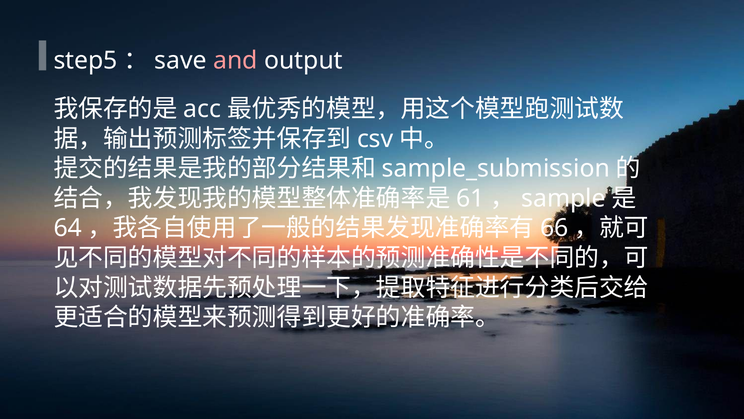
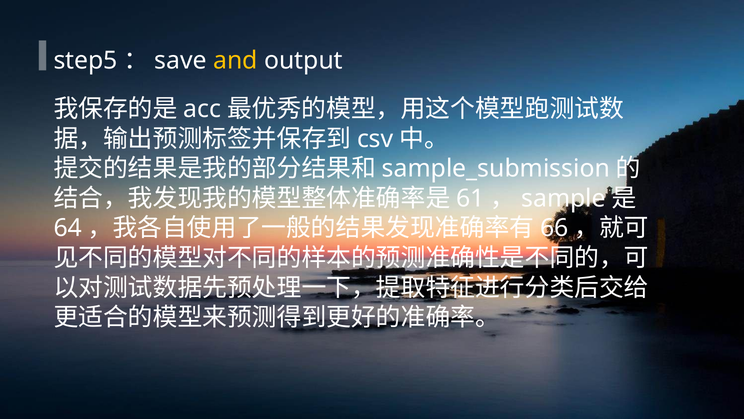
and colour: pink -> yellow
